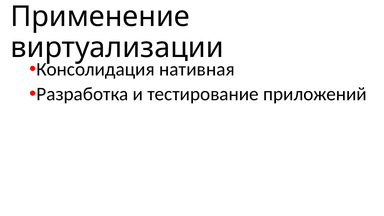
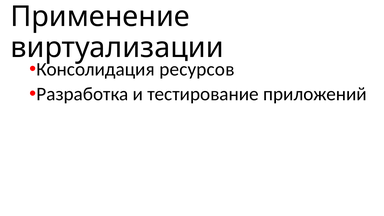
нативная: нативная -> ресурсов
